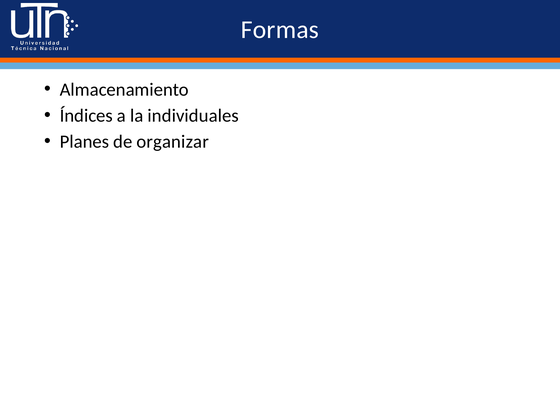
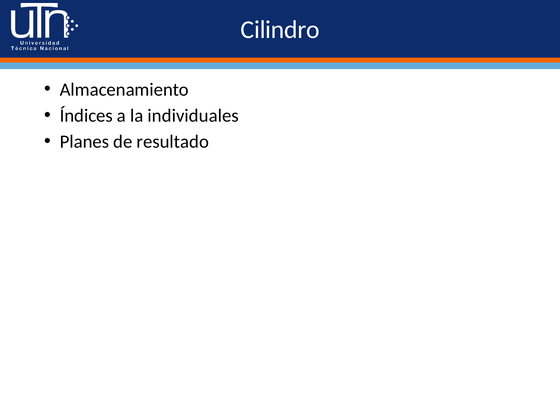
Formas: Formas -> Cilindro
organizar: organizar -> resultado
